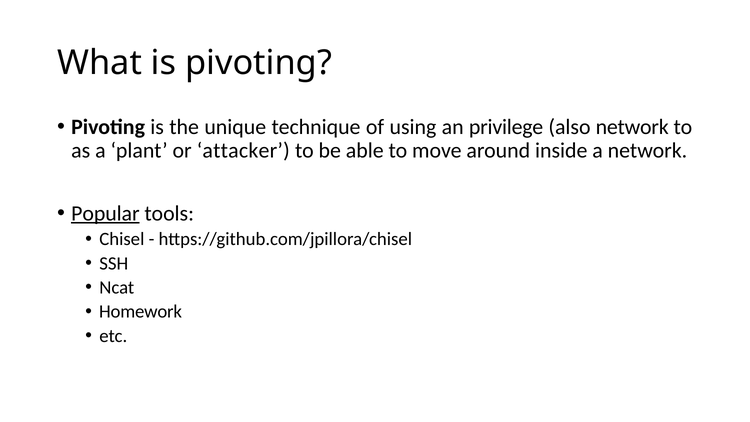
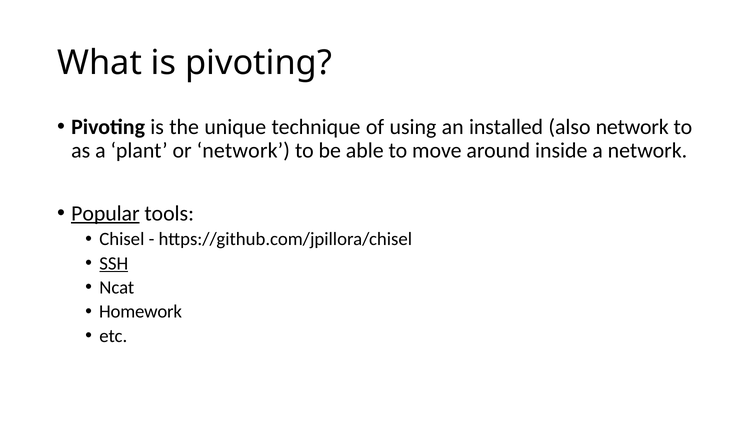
privilege: privilege -> installed
or attacker: attacker -> network
SSH underline: none -> present
